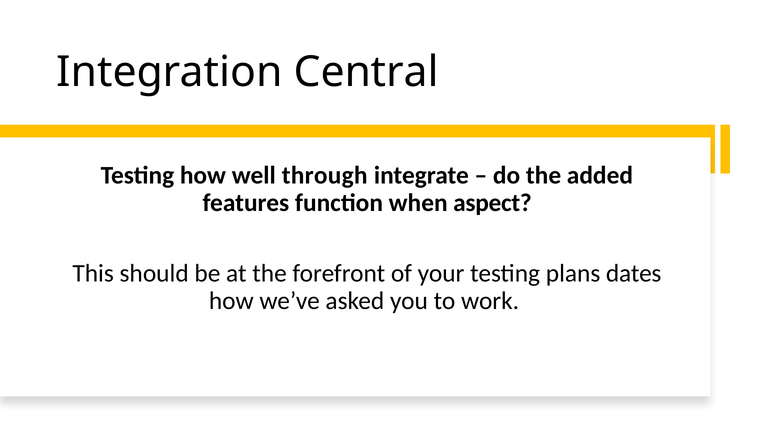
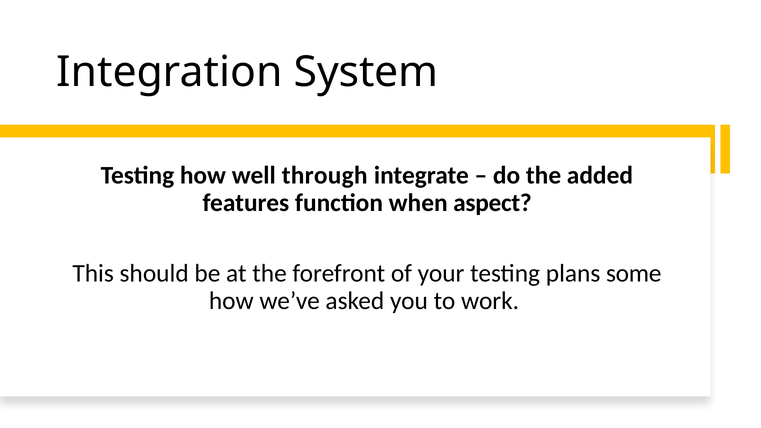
Central: Central -> System
dates: dates -> some
